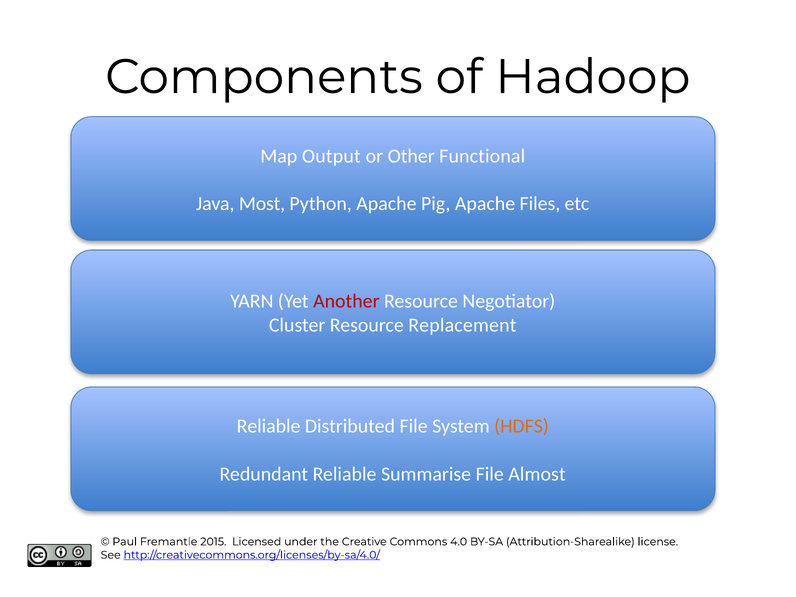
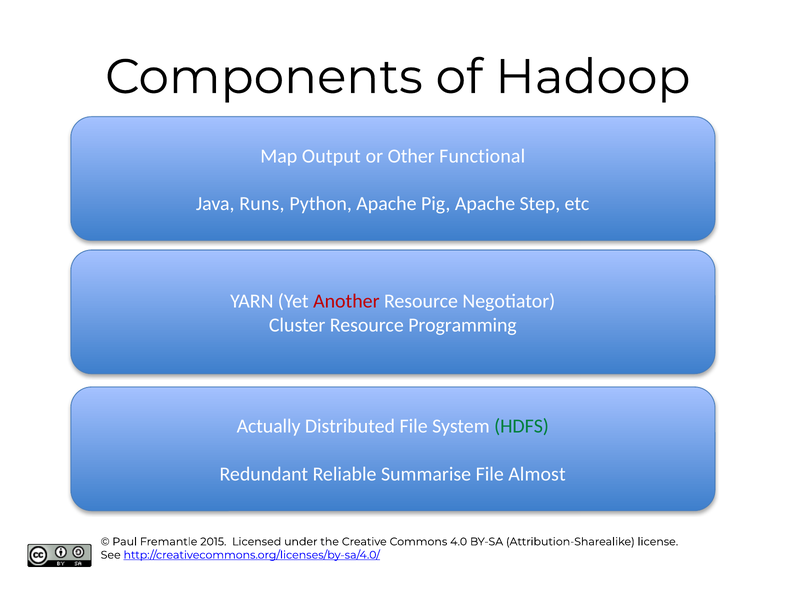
Most: Most -> Runs
Files: Files -> Step
Replacement: Replacement -> Programming
Reliable at (269, 426): Reliable -> Actually
HDFS colour: orange -> green
